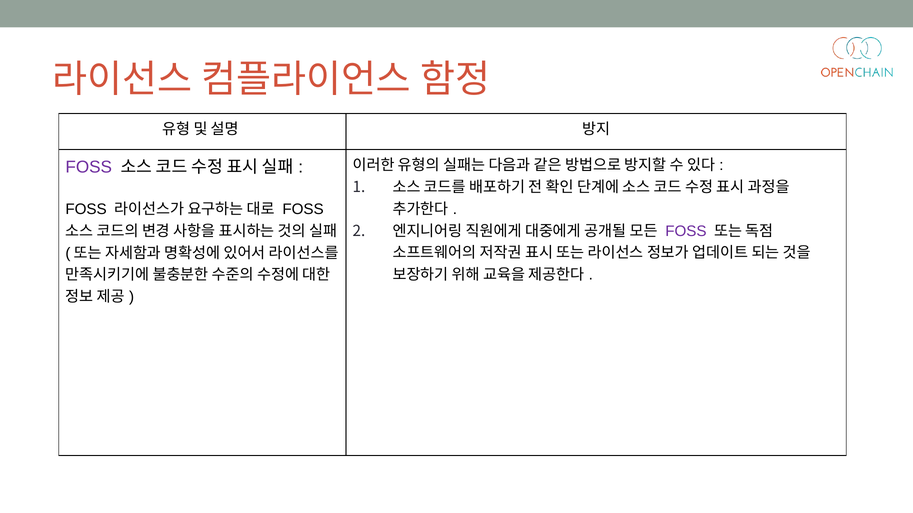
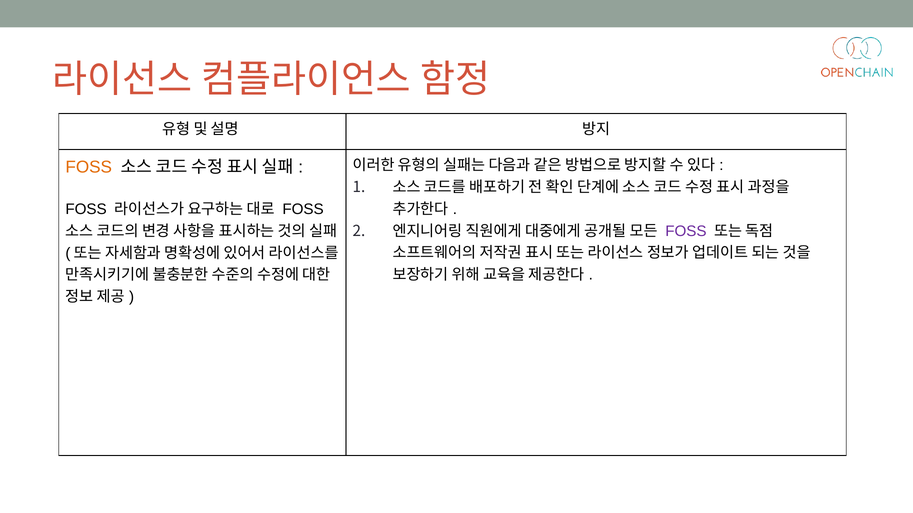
FOSS at (89, 167) colour: purple -> orange
